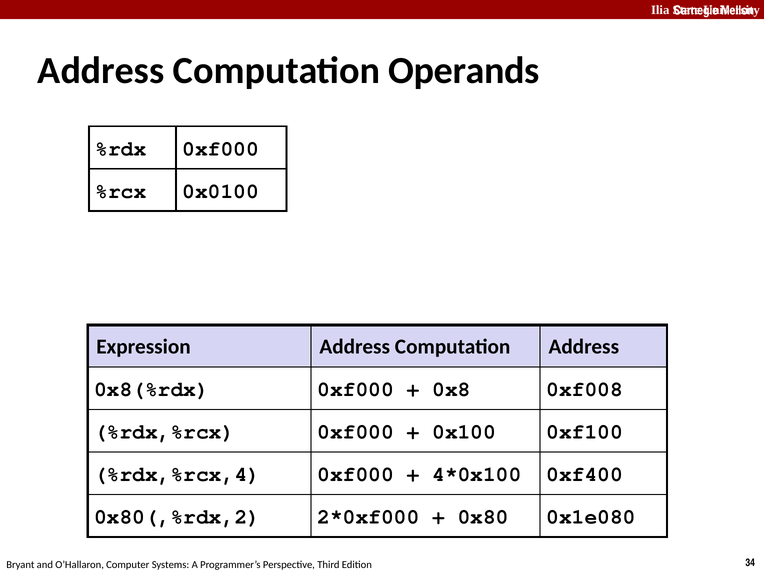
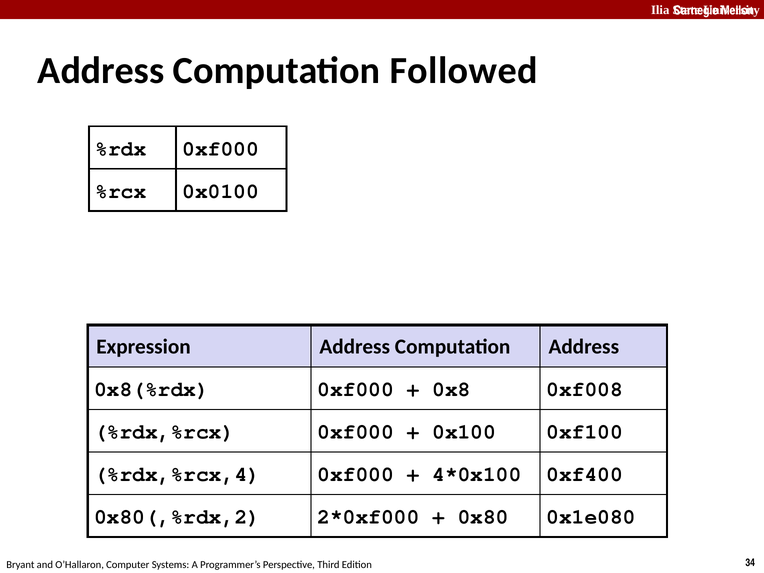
Operands: Operands -> Followed
